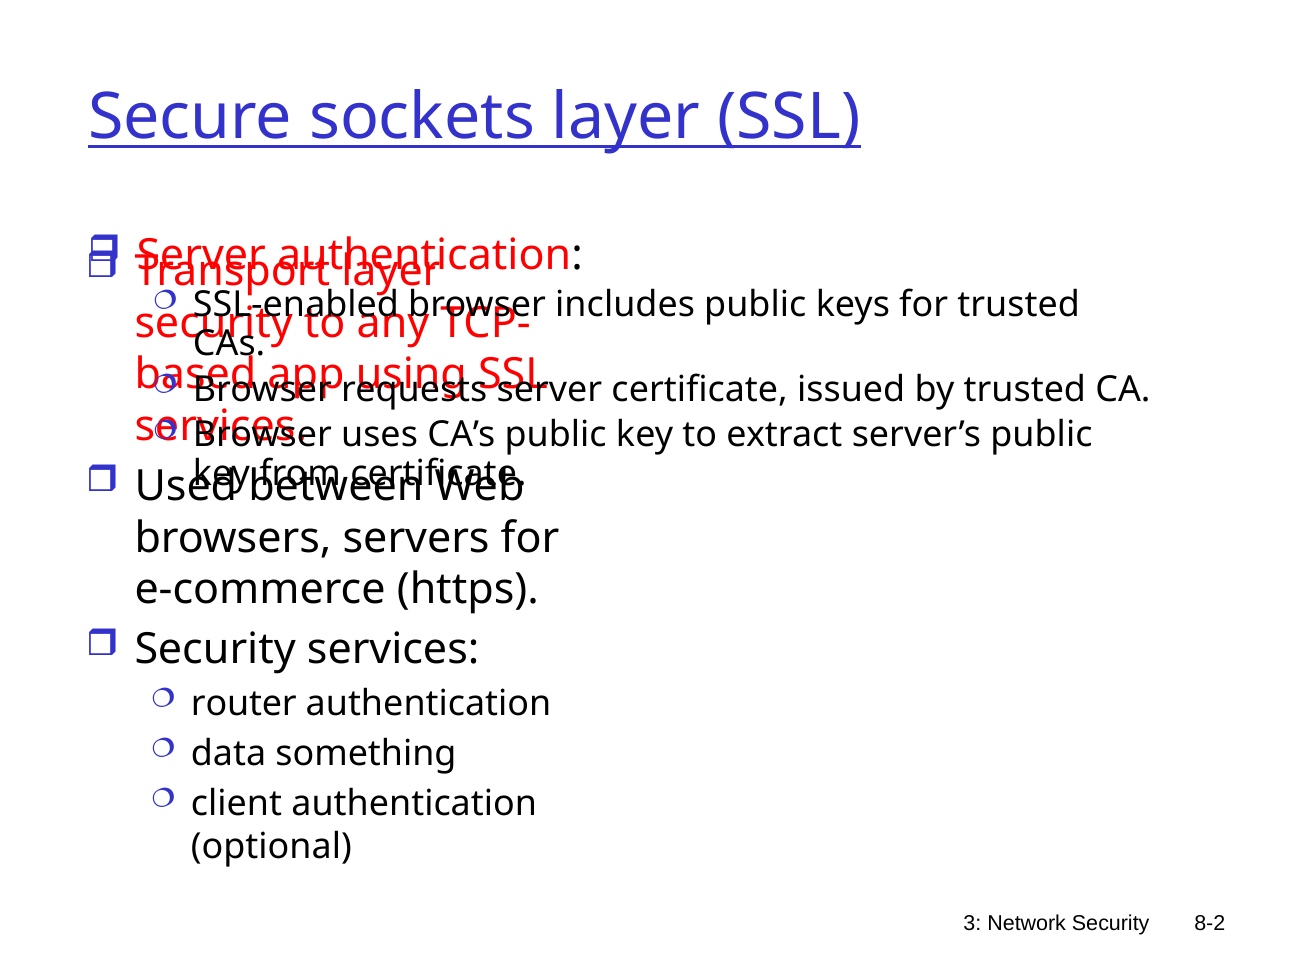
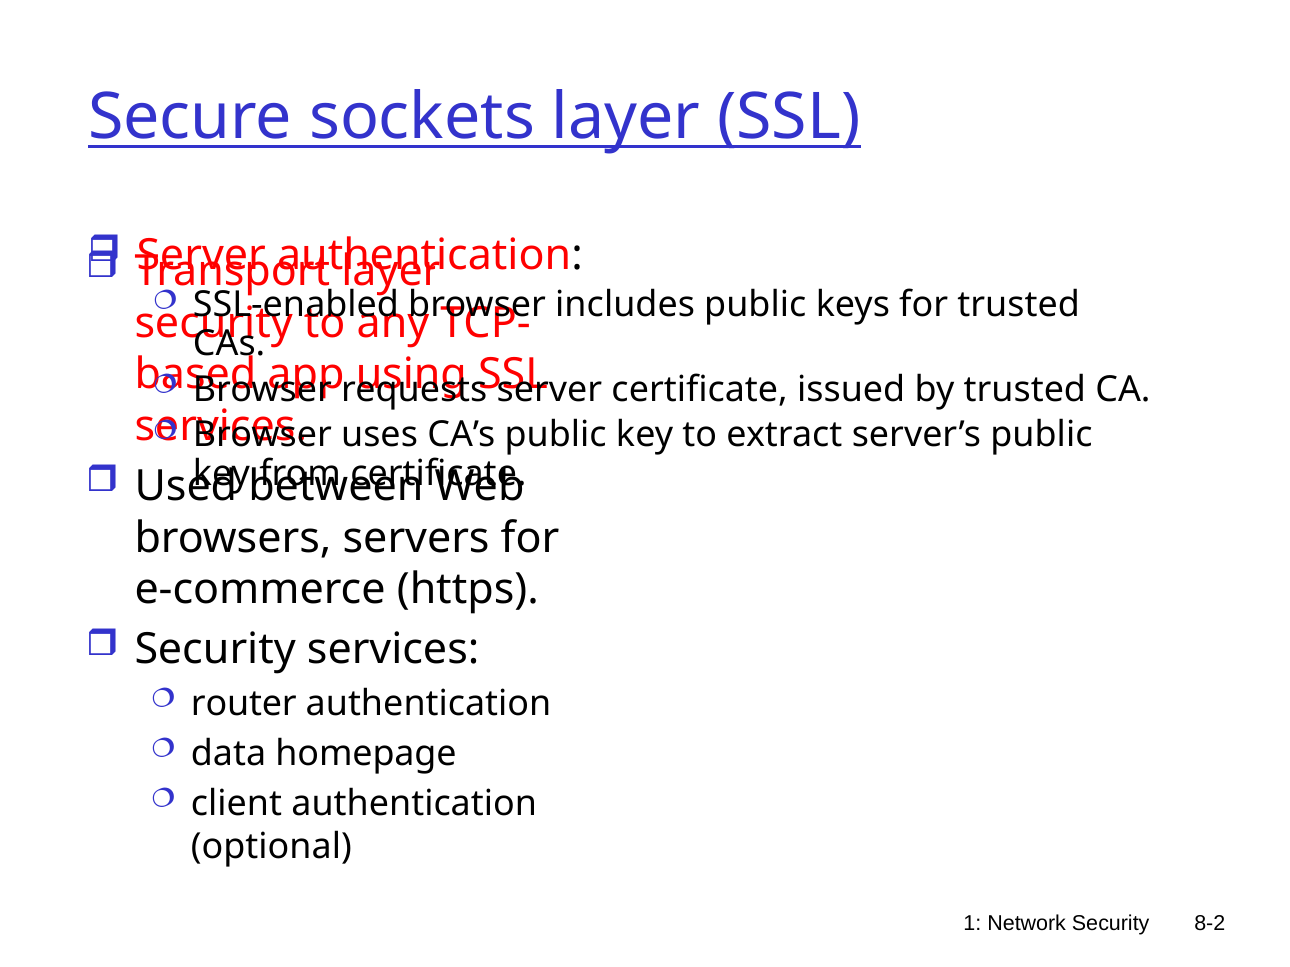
something: something -> homepage
3: 3 -> 1
